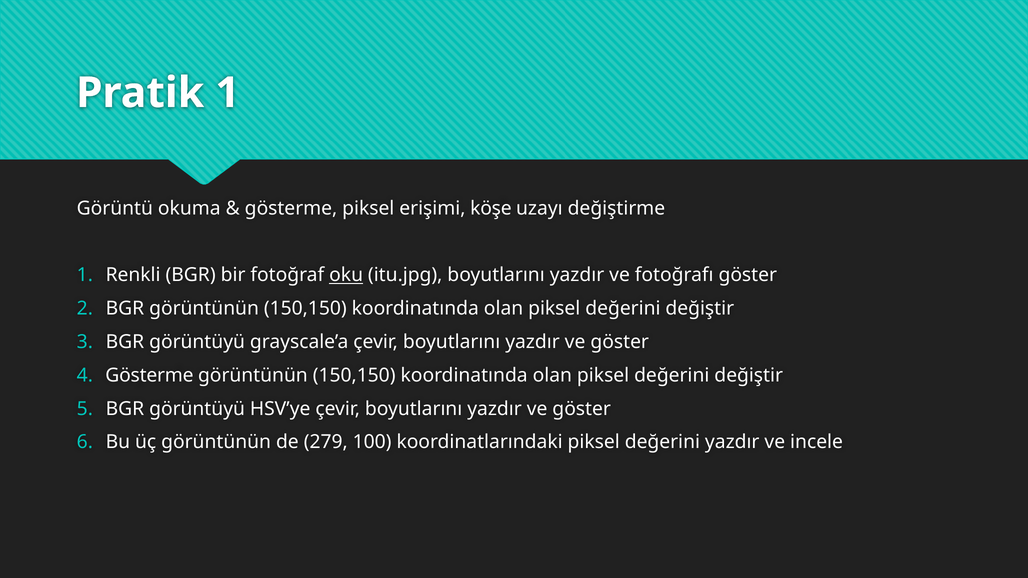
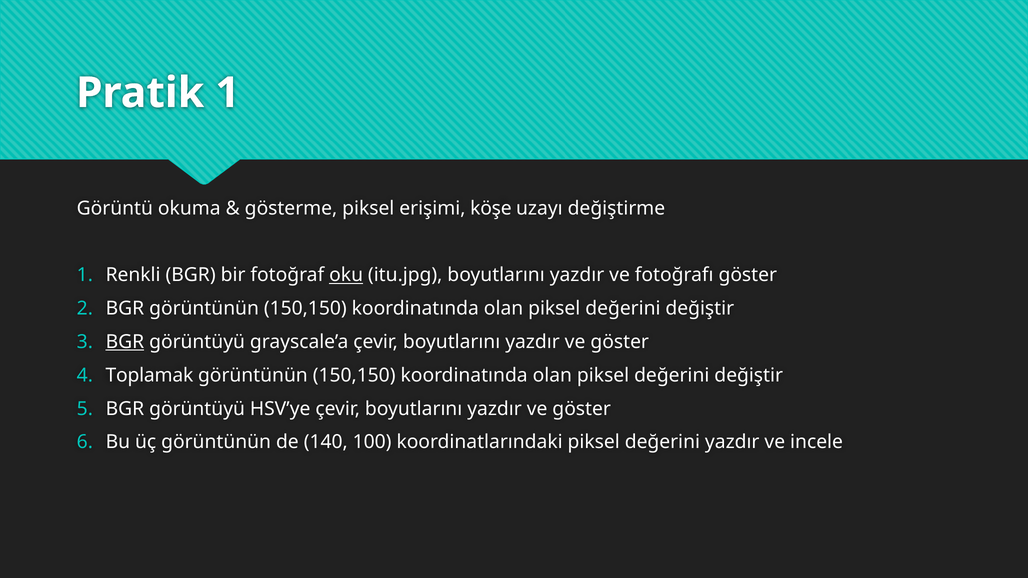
BGR at (125, 342) underline: none -> present
Gösterme at (149, 375): Gösterme -> Toplamak
279: 279 -> 140
